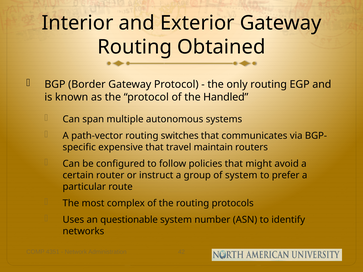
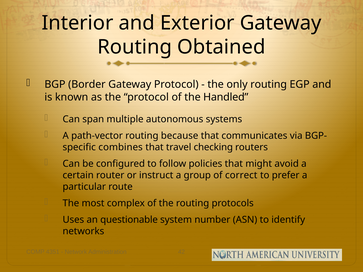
switches: switches -> because
expensive: expensive -> combines
maintain: maintain -> checking
of system: system -> correct
